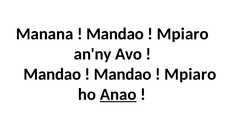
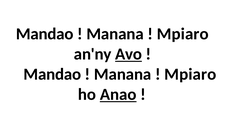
Manana at (45, 34): Manana -> Mandao
Mandao at (115, 34): Mandao -> Manana
Avo underline: none -> present
Mandao at (123, 75): Mandao -> Manana
